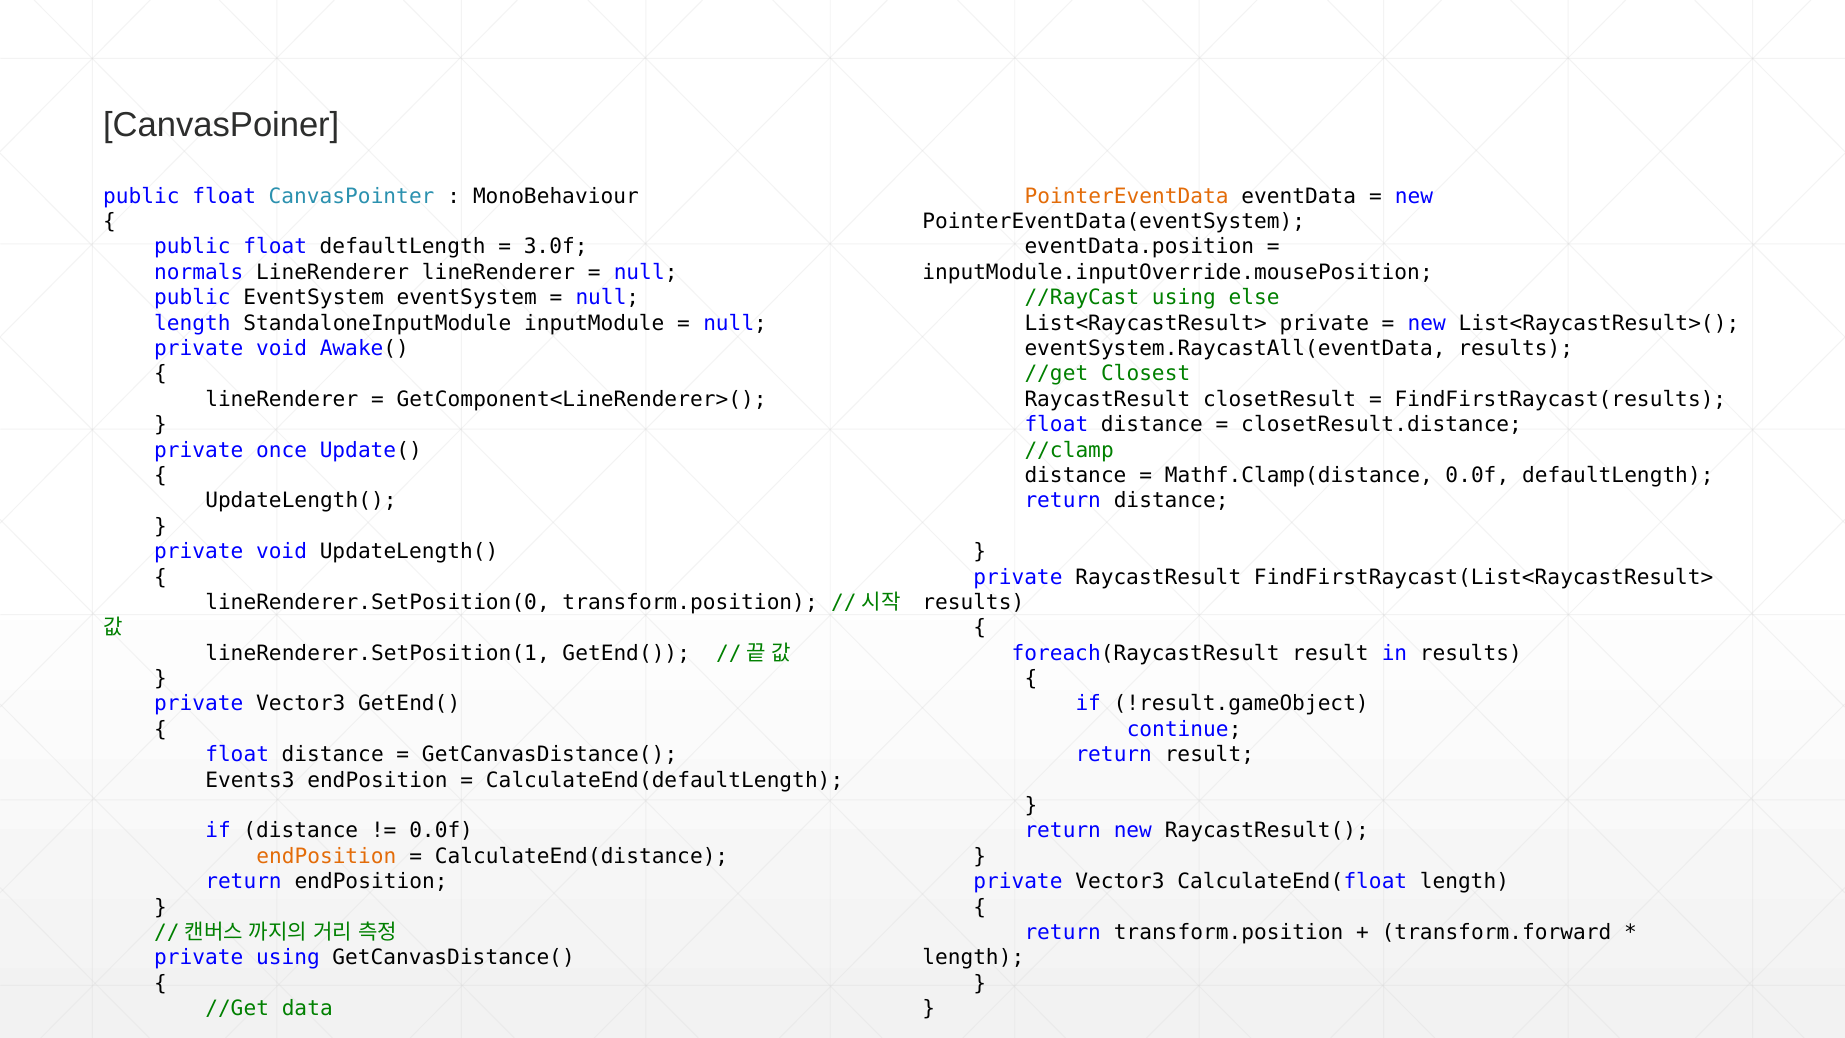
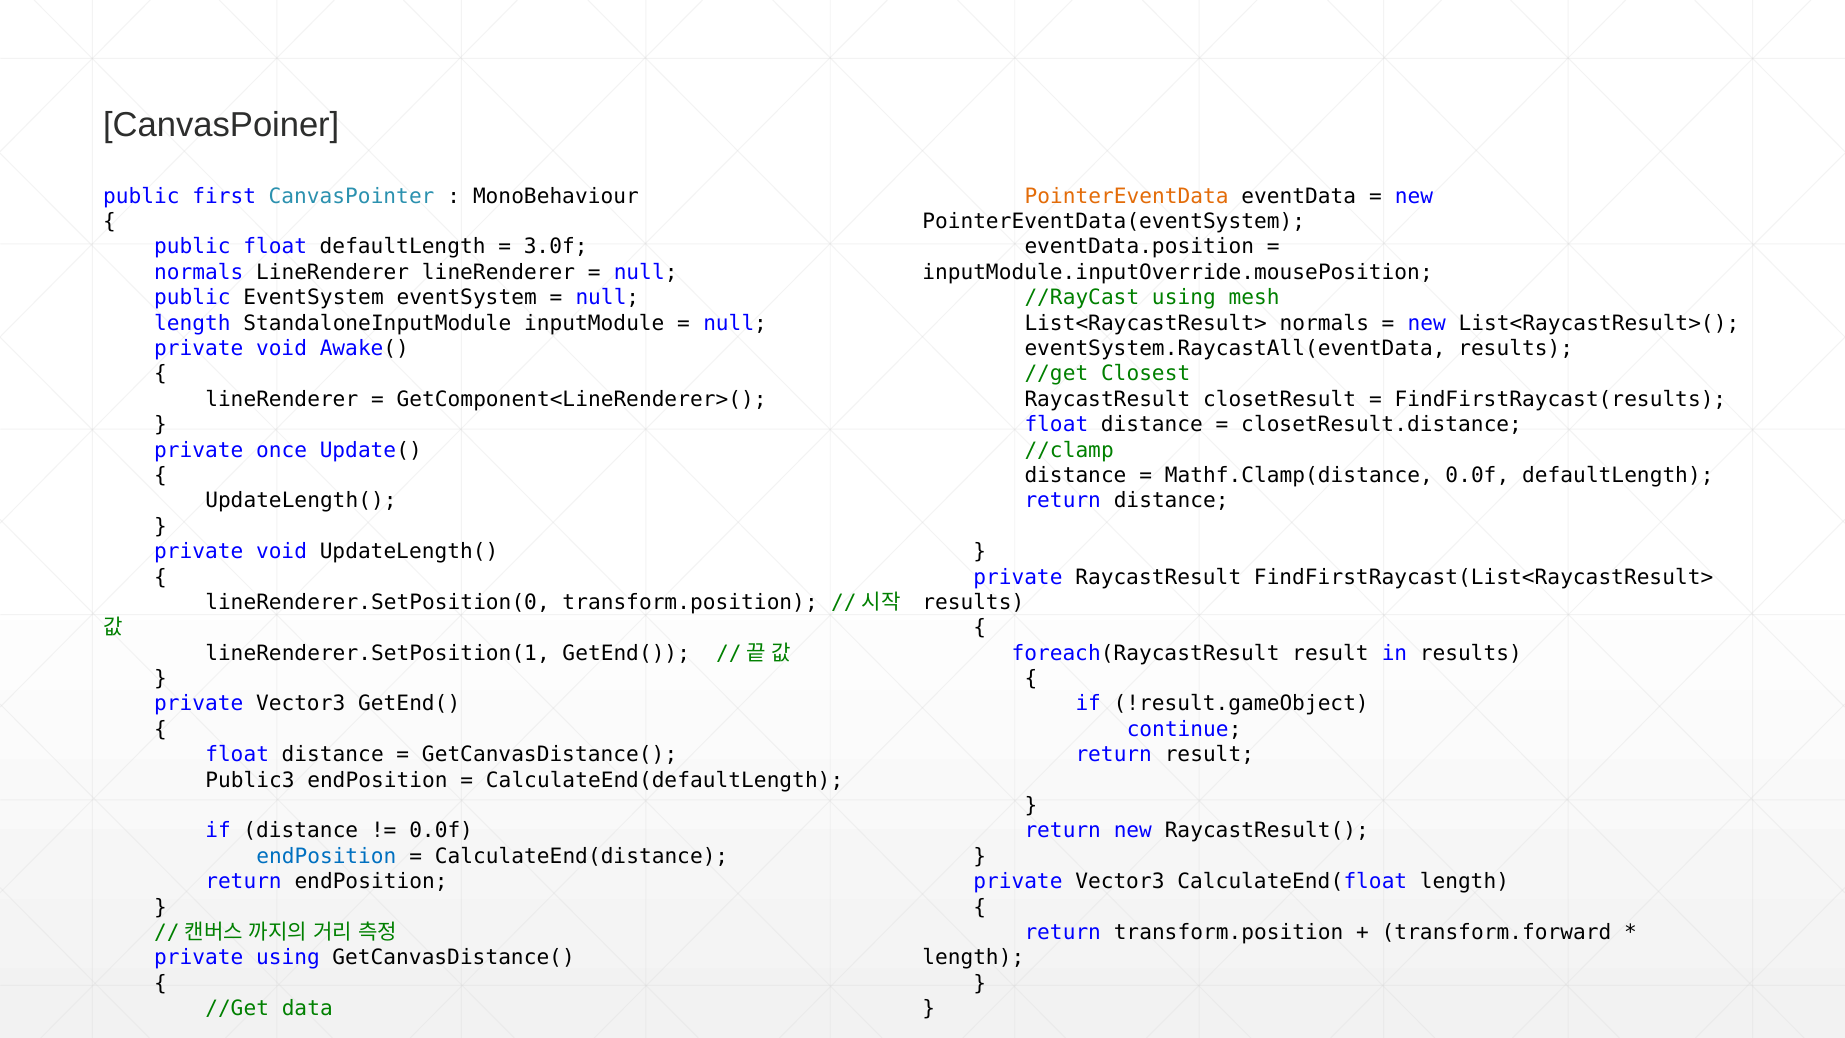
float at (224, 196): float -> first
else: else -> mesh
List<RaycastResult> private: private -> normals
Events3: Events3 -> Public3
endPosition at (326, 856) colour: orange -> blue
